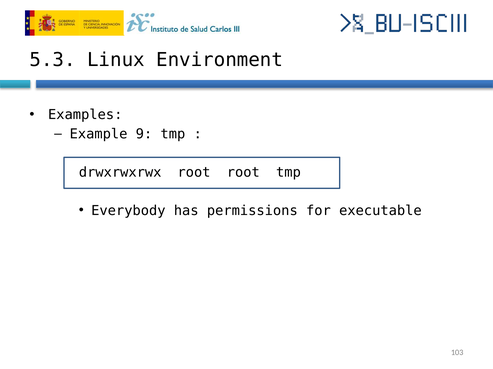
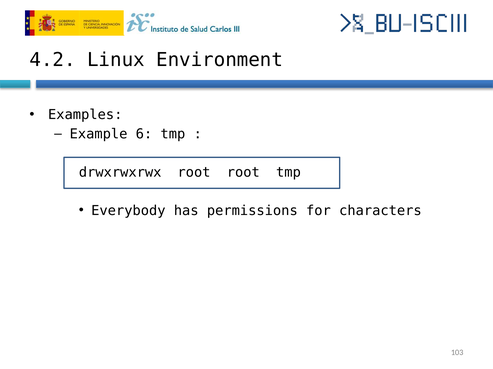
5.3: 5.3 -> 4.2
9: 9 -> 6
executable: executable -> characters
